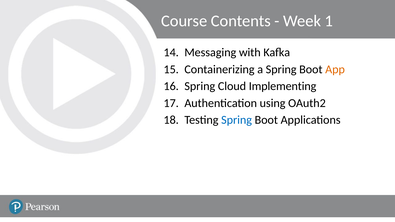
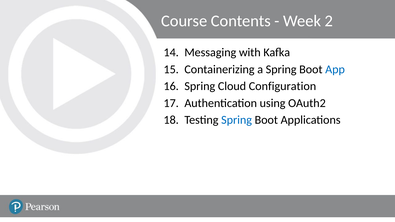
1: 1 -> 2
App colour: orange -> blue
Implementing: Implementing -> Configuration
